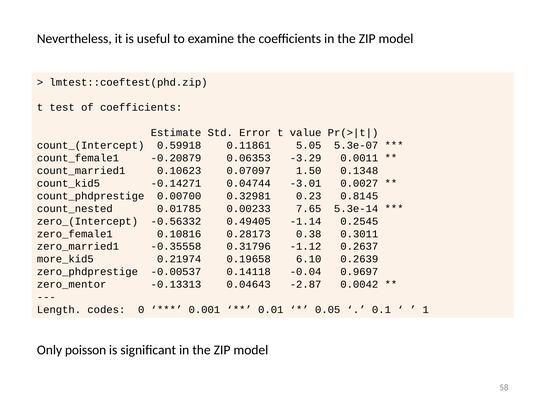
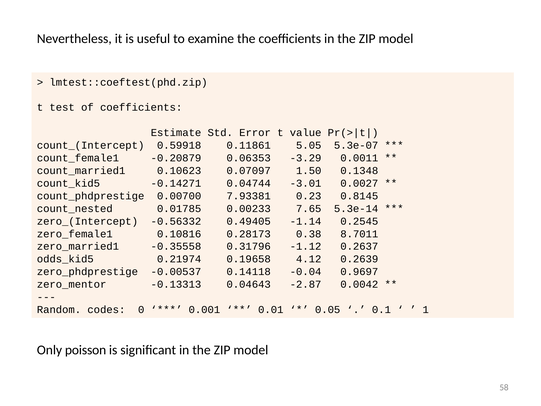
0.32981: 0.32981 -> 7.93381
0.3011: 0.3011 -> 8.7011
more_kid5: more_kid5 -> odds_kid5
6.10: 6.10 -> 4.12
Length: Length -> Random
